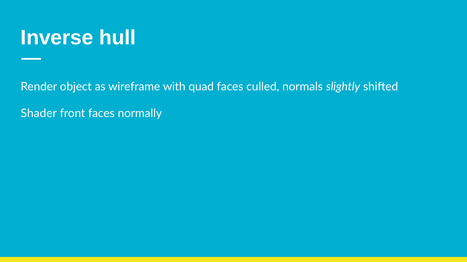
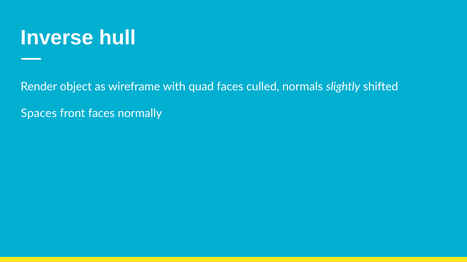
Shader: Shader -> Spaces
